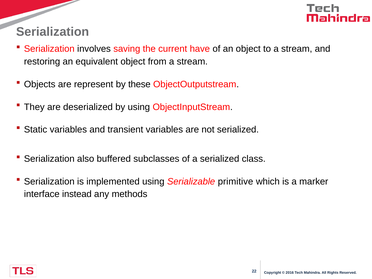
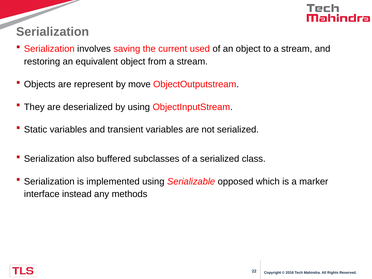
have: have -> used
these: these -> move
primitive: primitive -> opposed
